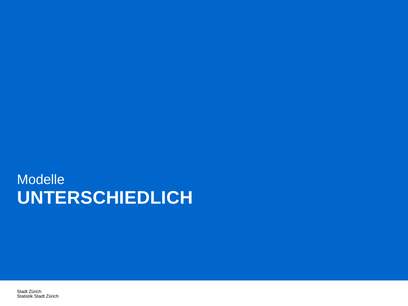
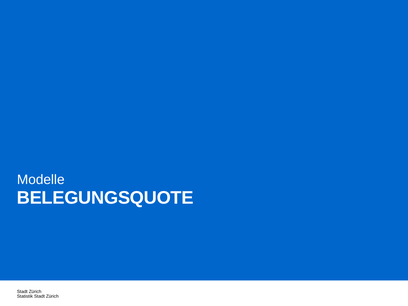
UNTERSCHIEDLICH: UNTERSCHIEDLICH -> BELEGUNGSQUOTE
